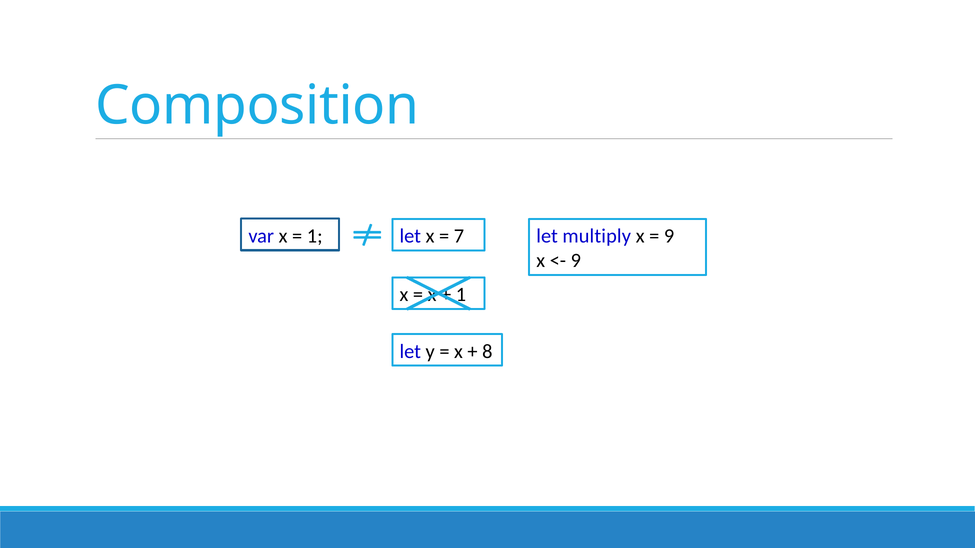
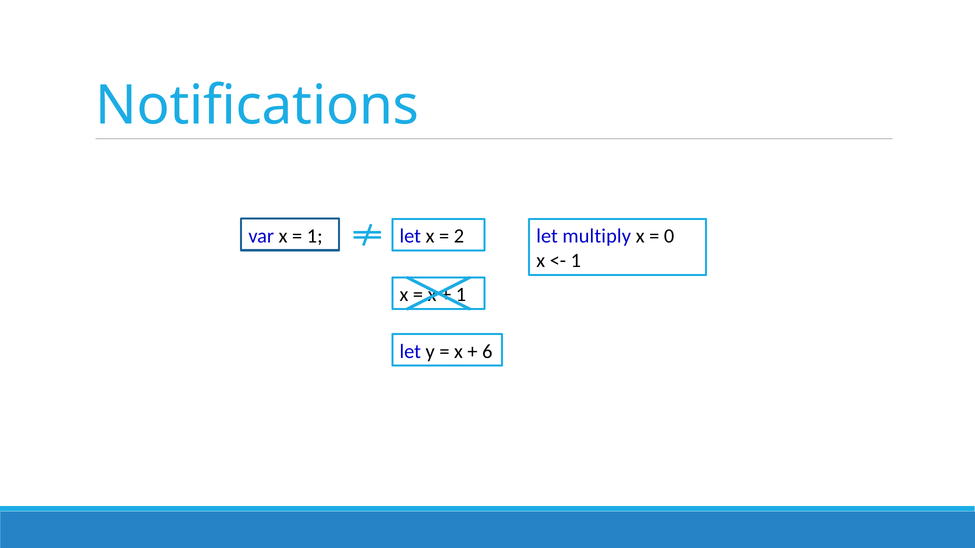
Composition: Composition -> Notifications
7: 7 -> 2
9 at (669, 236): 9 -> 0
9 at (576, 261): 9 -> 1
8: 8 -> 6
